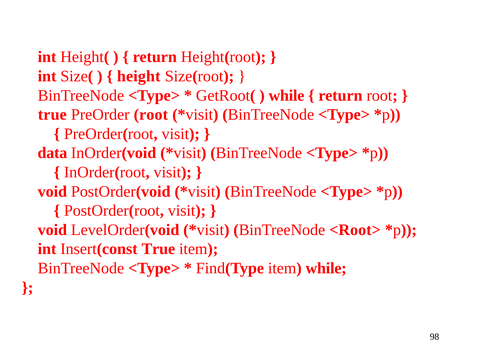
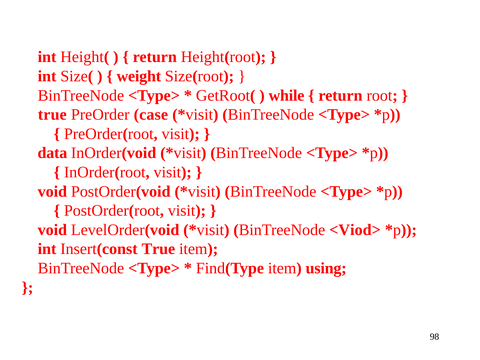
height: height -> weight
PreOrder root: root -> case
<Root>: <Root> -> <Viod>
item while: while -> using
